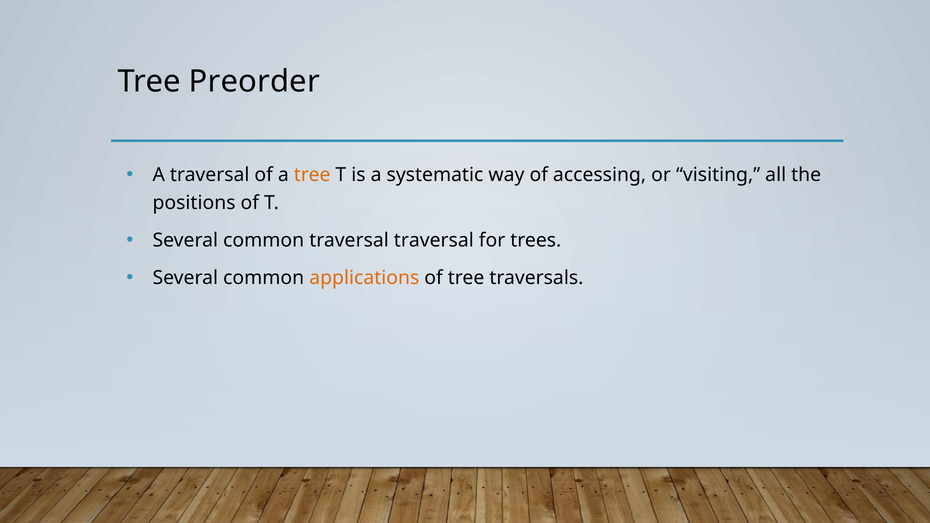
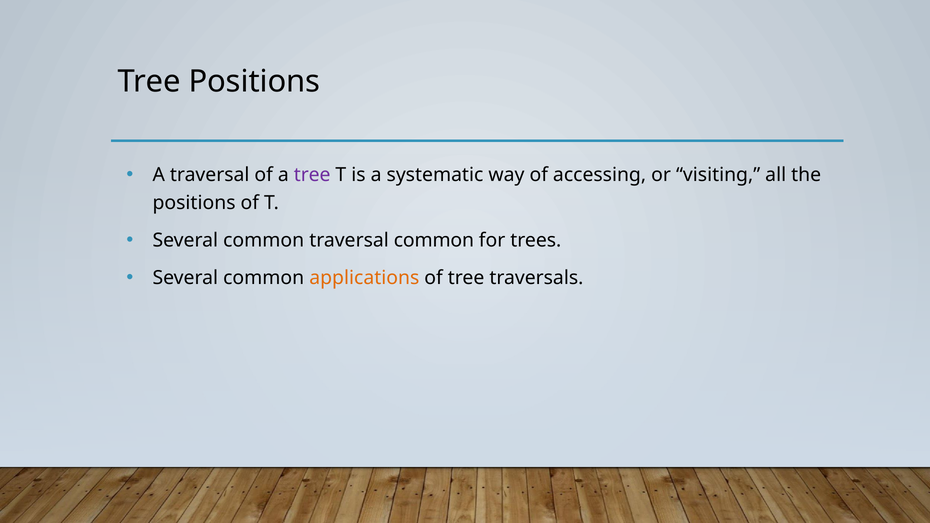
Tree Preorder: Preorder -> Positions
tree at (312, 175) colour: orange -> purple
traversal traversal: traversal -> common
